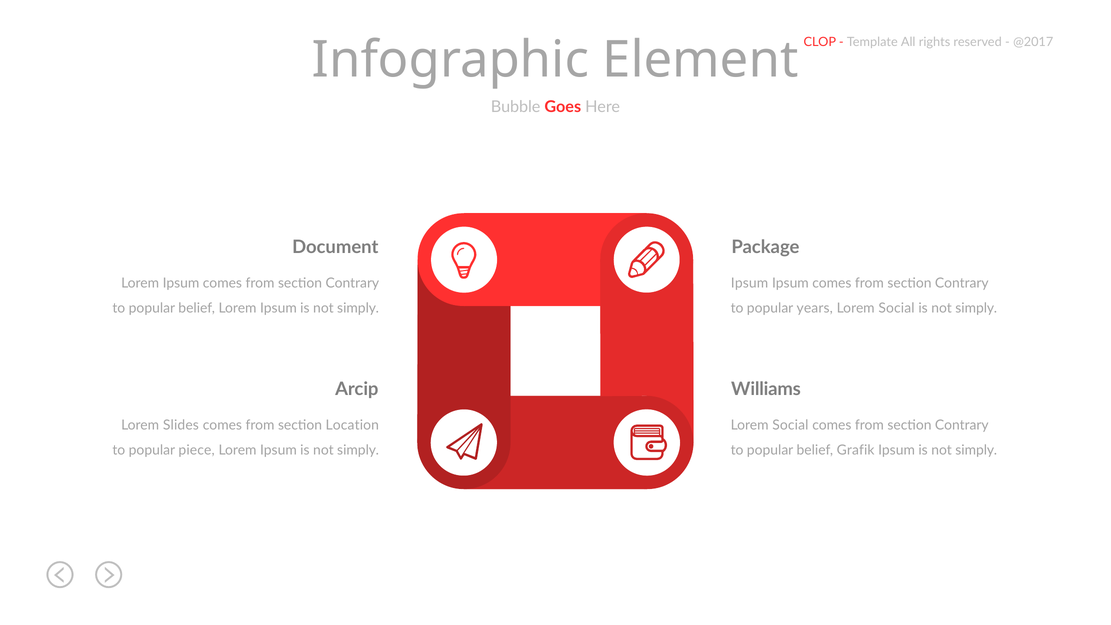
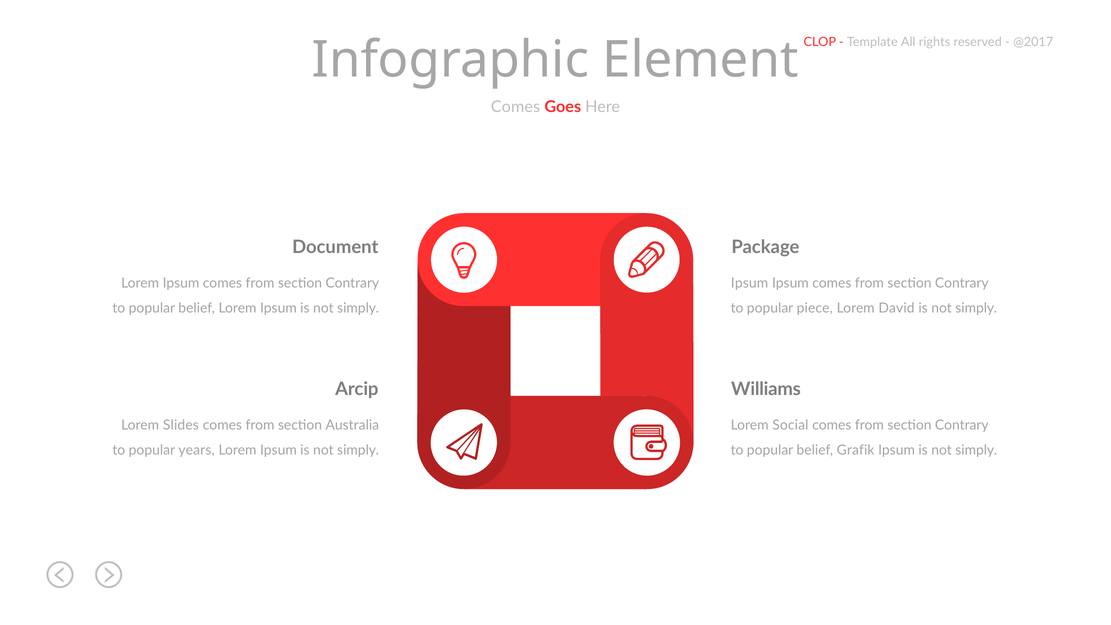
Bubble at (516, 107): Bubble -> Comes
years: years -> piece
Social at (897, 308): Social -> David
Location: Location -> Australia
piece: piece -> years
